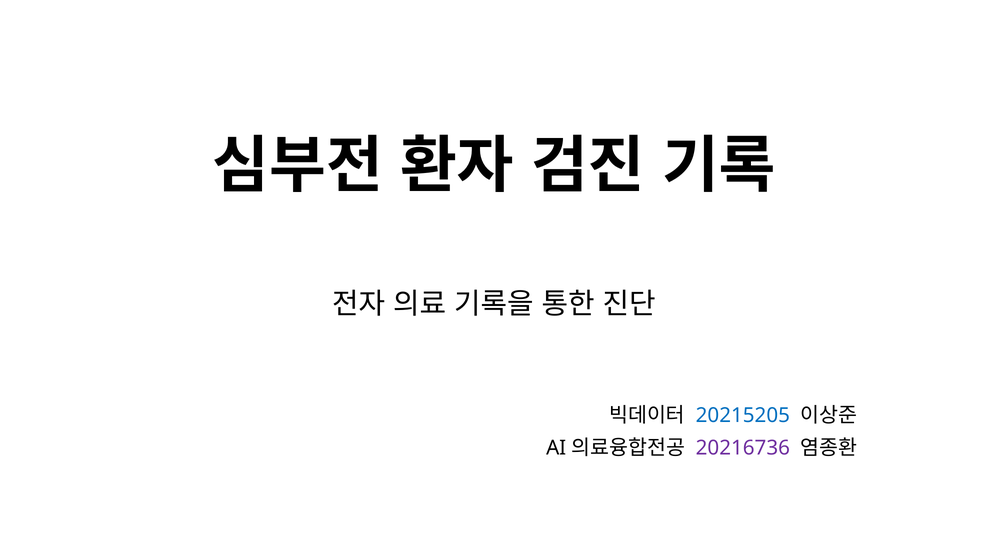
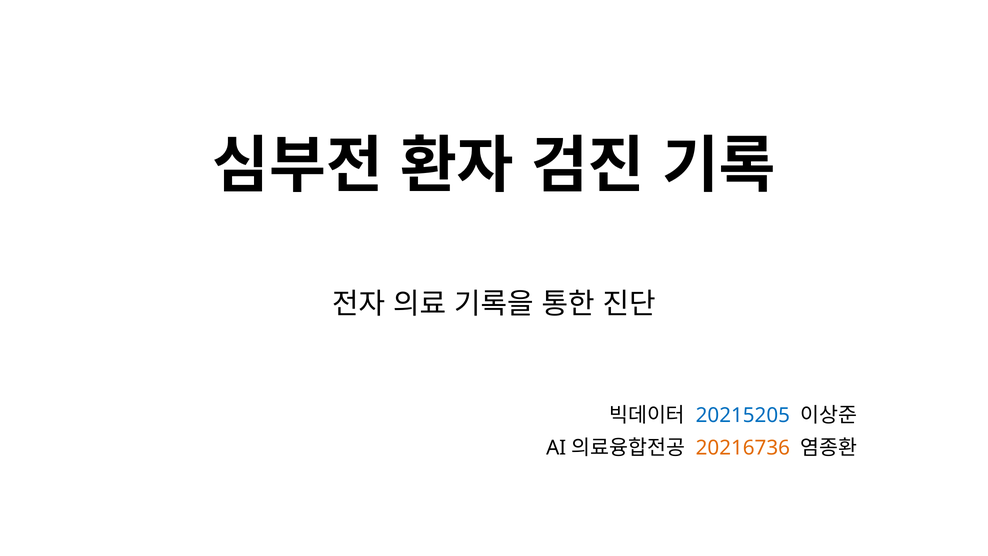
20216736 colour: purple -> orange
